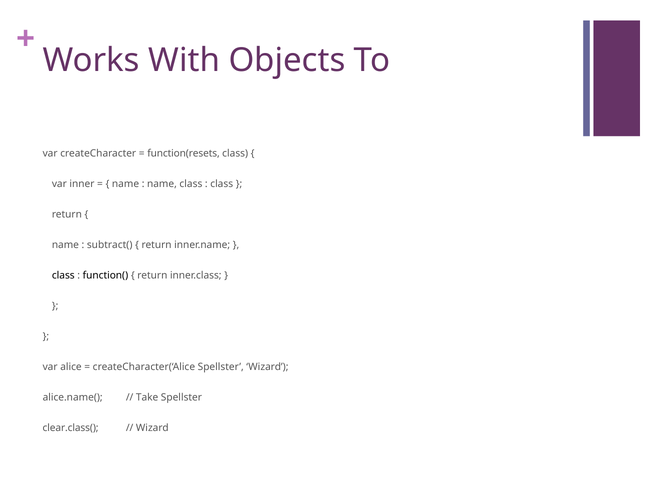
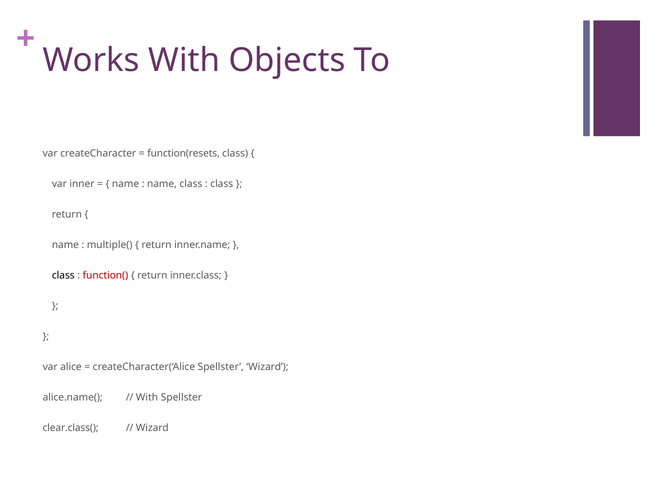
subtract(: subtract( -> multiple(
function( colour: black -> red
Take at (147, 397): Take -> With
